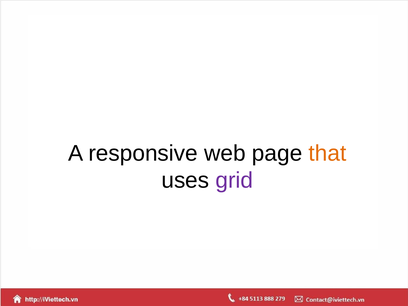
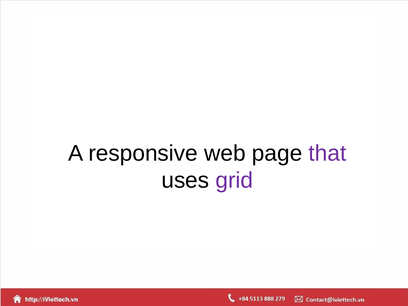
that colour: orange -> purple
